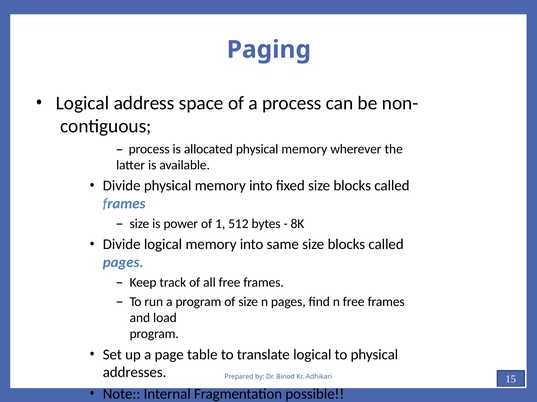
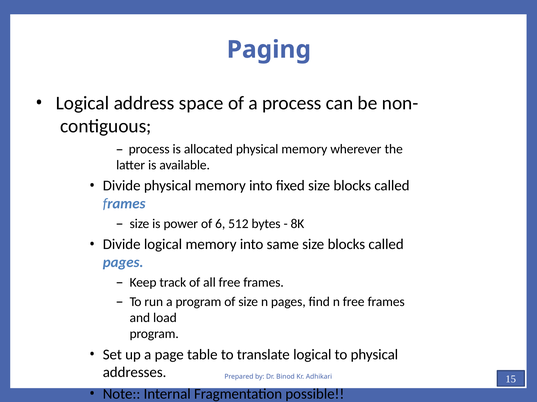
1: 1 -> 6
